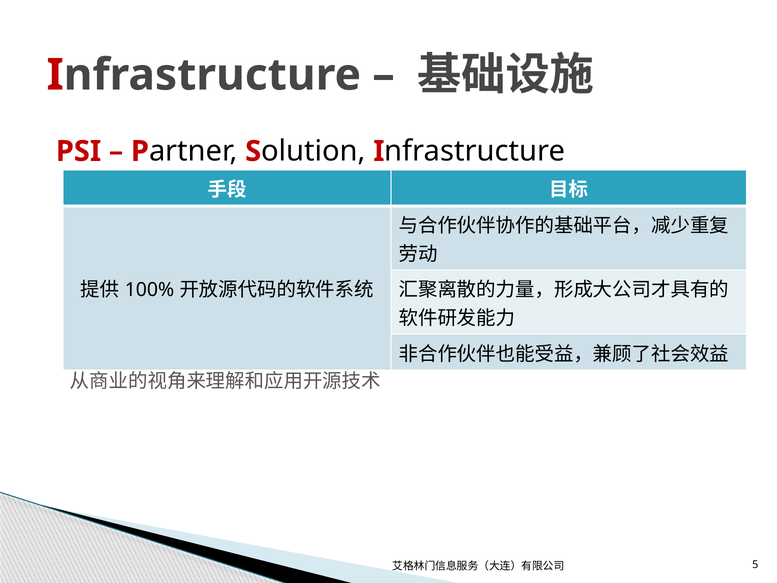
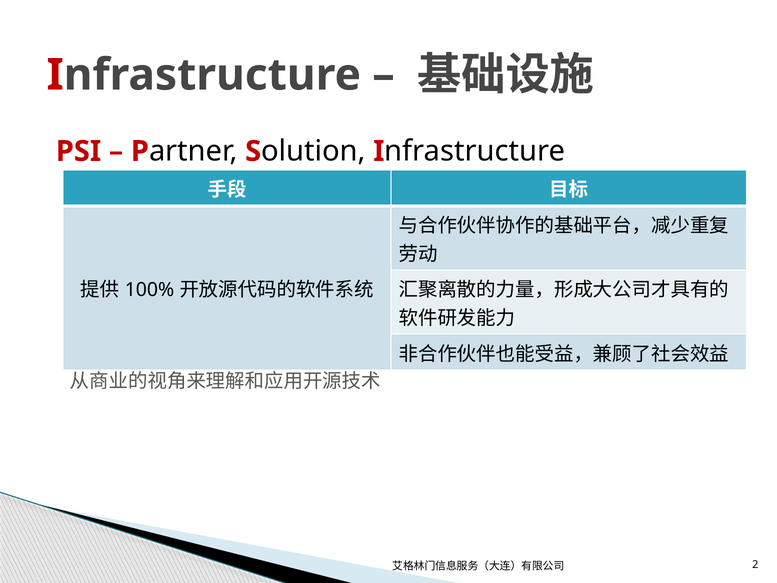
5: 5 -> 2
